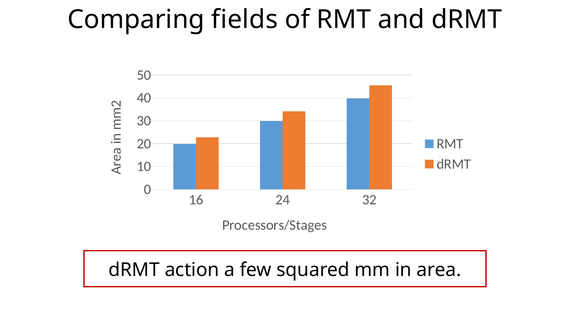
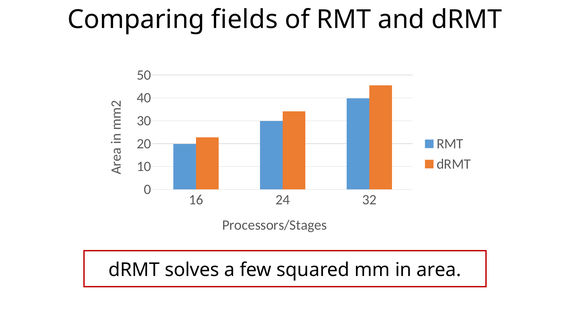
action: action -> solves
